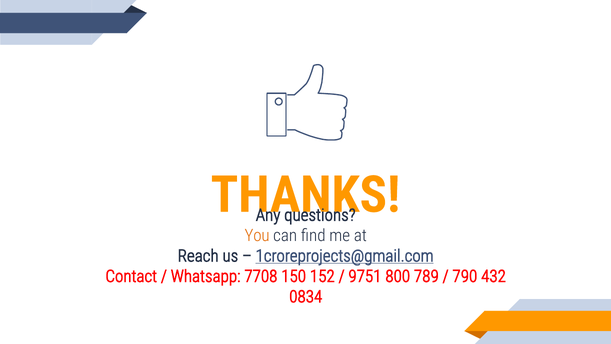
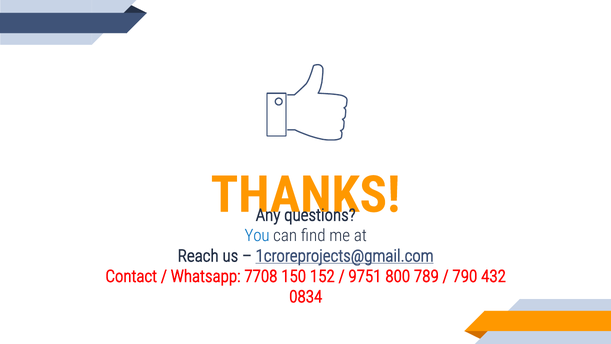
You colour: orange -> blue
